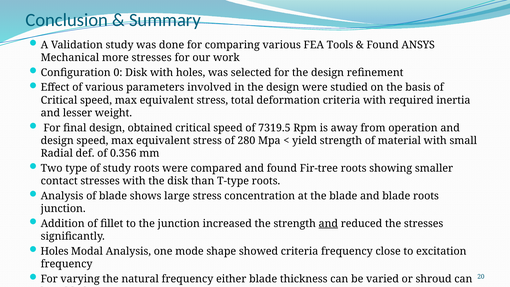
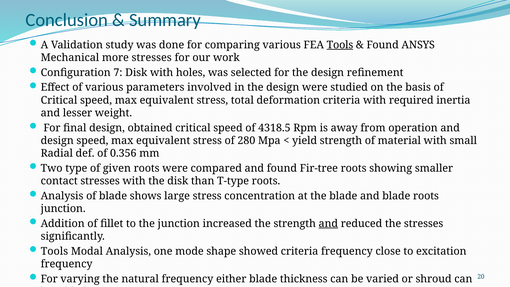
Tools at (340, 45) underline: none -> present
0: 0 -> 7
7319.5: 7319.5 -> 4318.5
of study: study -> given
Holes at (55, 251): Holes -> Tools
